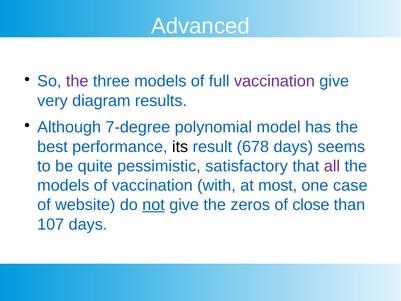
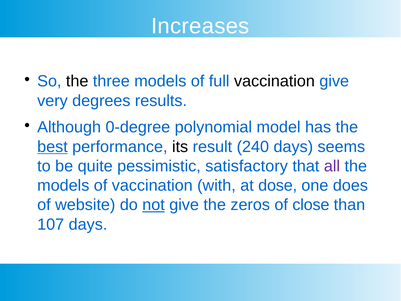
Advanced: Advanced -> Increases
the at (77, 81) colour: purple -> black
vaccination at (274, 81) colour: purple -> black
diagram: diagram -> degrees
7-degree: 7-degree -> 0-degree
best underline: none -> present
678: 678 -> 240
most: most -> dose
case: case -> does
